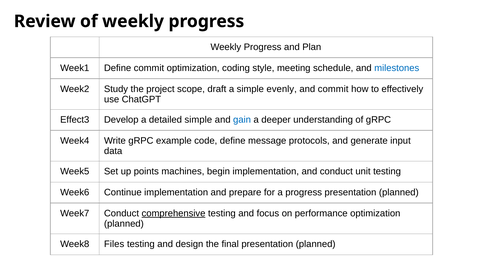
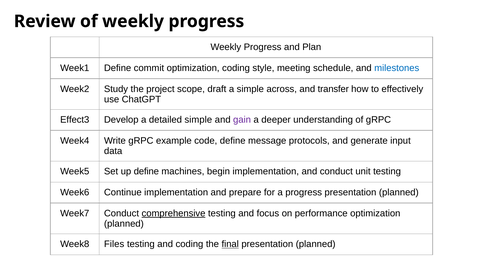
evenly: evenly -> across
and commit: commit -> transfer
gain colour: blue -> purple
up points: points -> define
and design: design -> coding
final underline: none -> present
